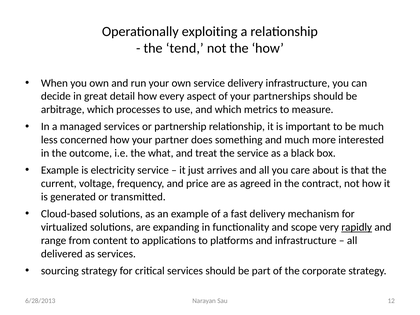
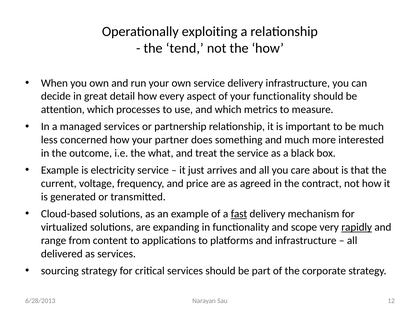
your partnerships: partnerships -> functionality
arbitrage: arbitrage -> attention
fast underline: none -> present
